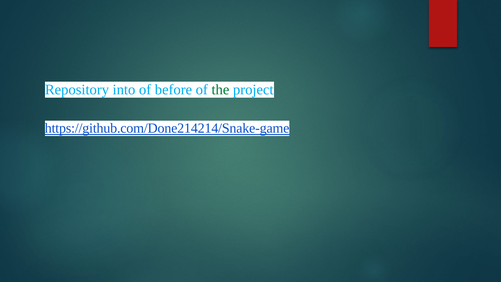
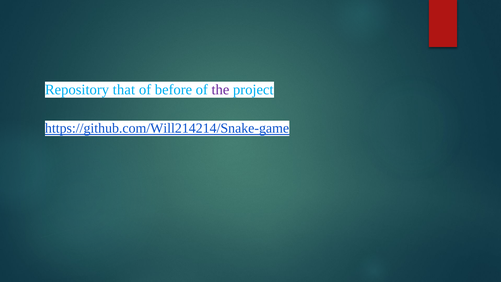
into: into -> that
the colour: green -> purple
https://github.com/Done214214/Snake-game: https://github.com/Done214214/Snake-game -> https://github.com/Will214214/Snake-game
